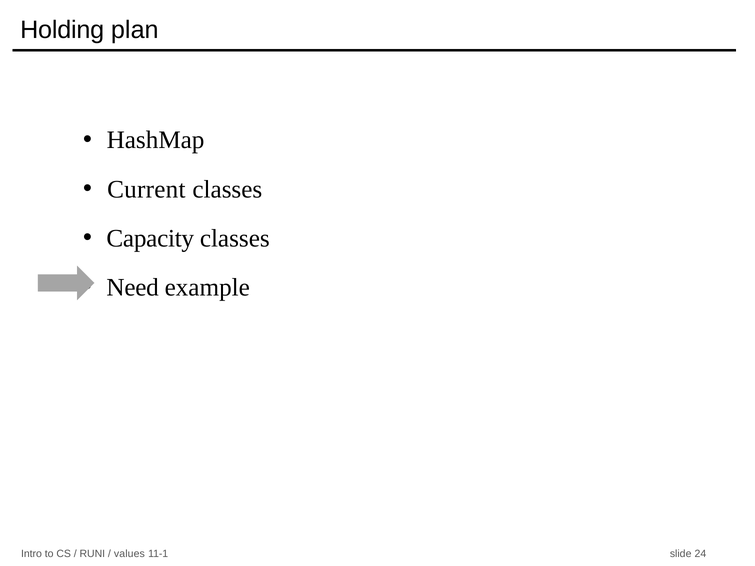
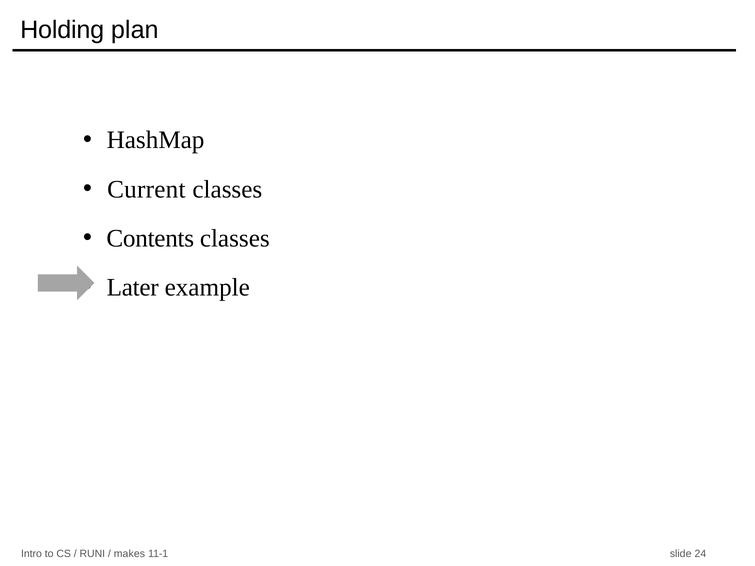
Capacity: Capacity -> Contents
Need: Need -> Later
values: values -> makes
